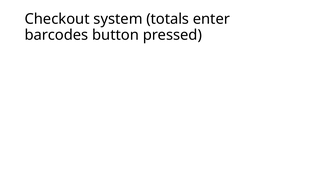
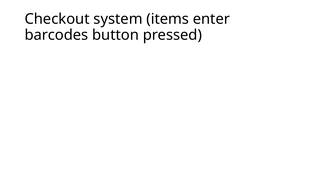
totals: totals -> items
